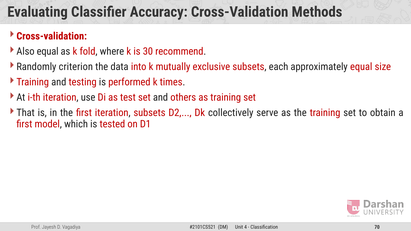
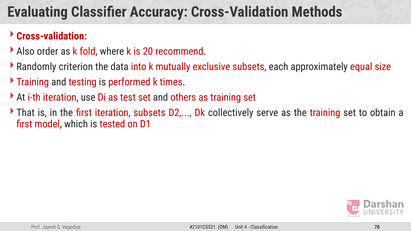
Also equal: equal -> order
30: 30 -> 20
